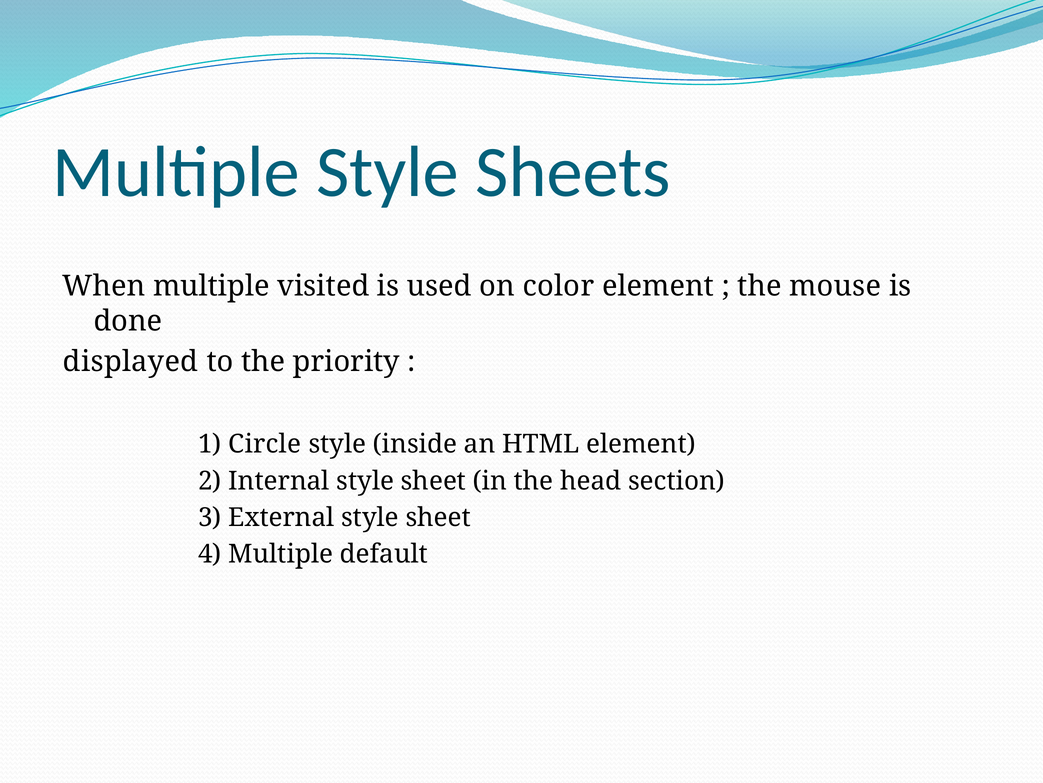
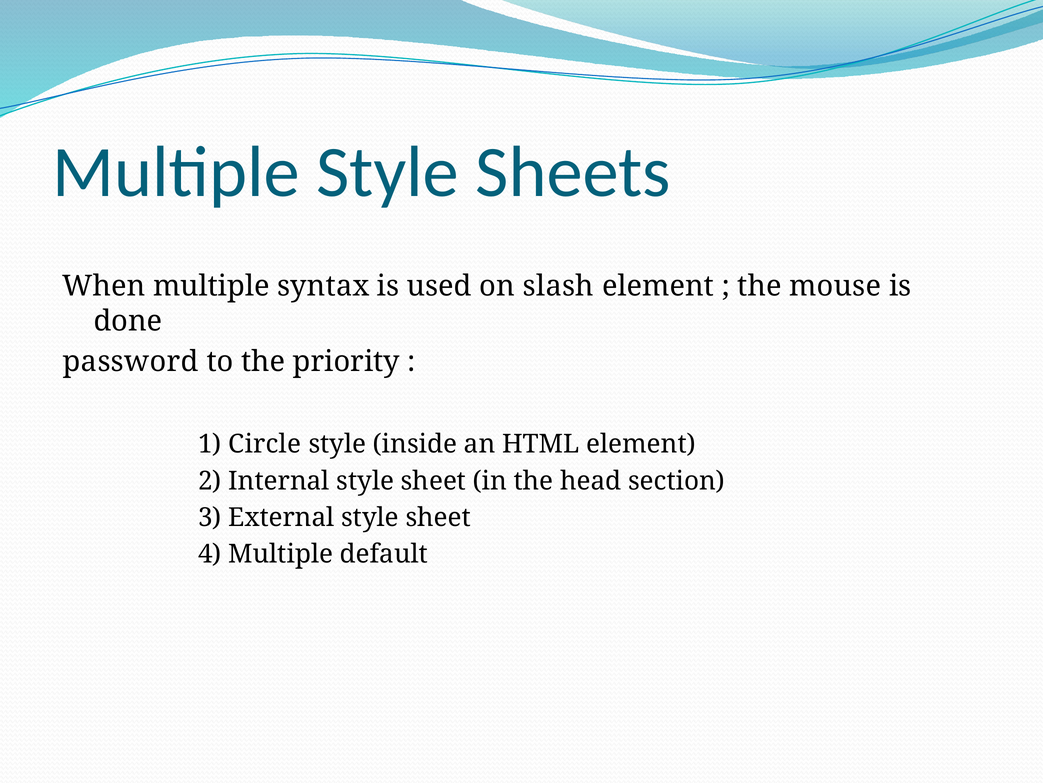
visited: visited -> syntax
color: color -> slash
displayed: displayed -> password
